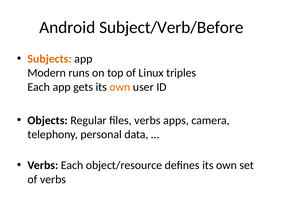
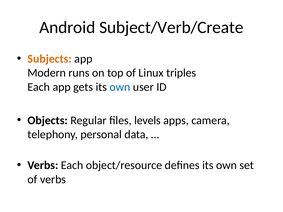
Subject/Verb/Before: Subject/Verb/Before -> Subject/Verb/Create
own at (120, 87) colour: orange -> blue
files verbs: verbs -> levels
